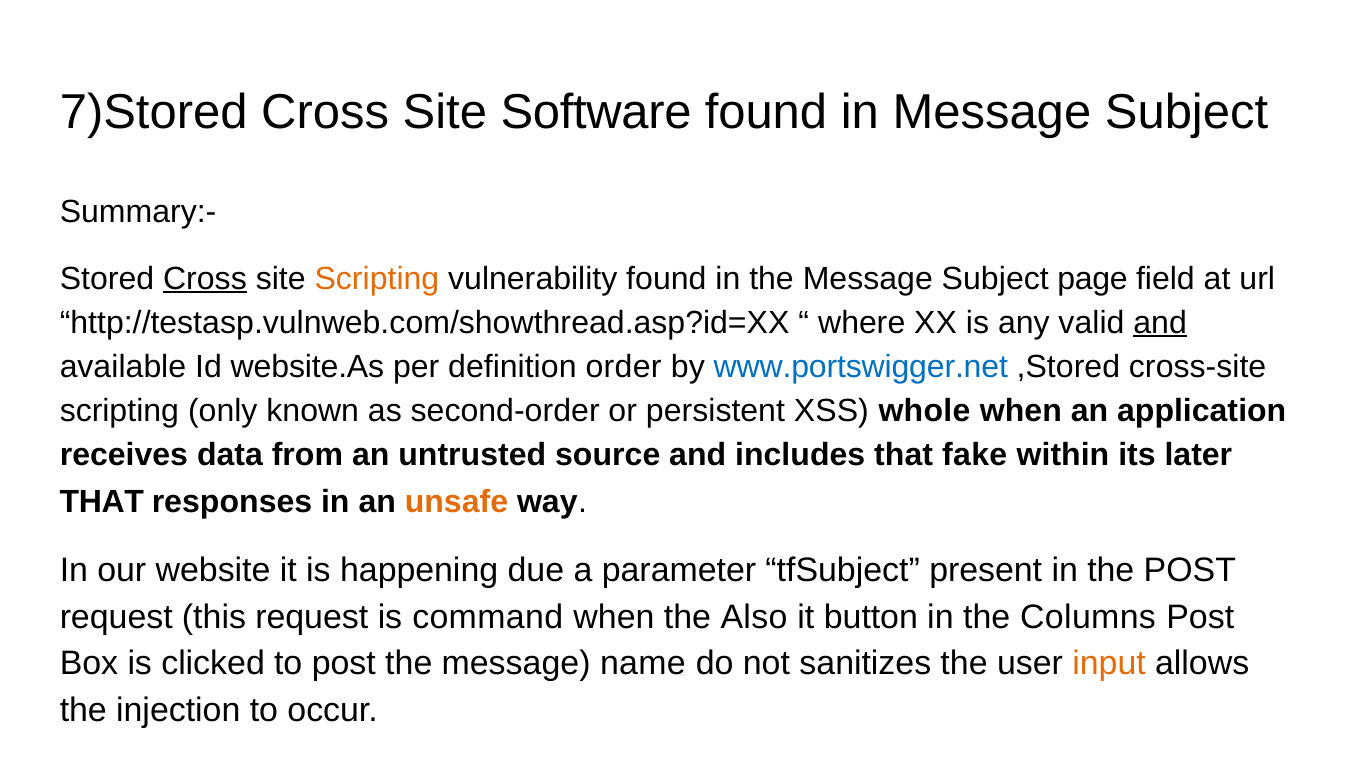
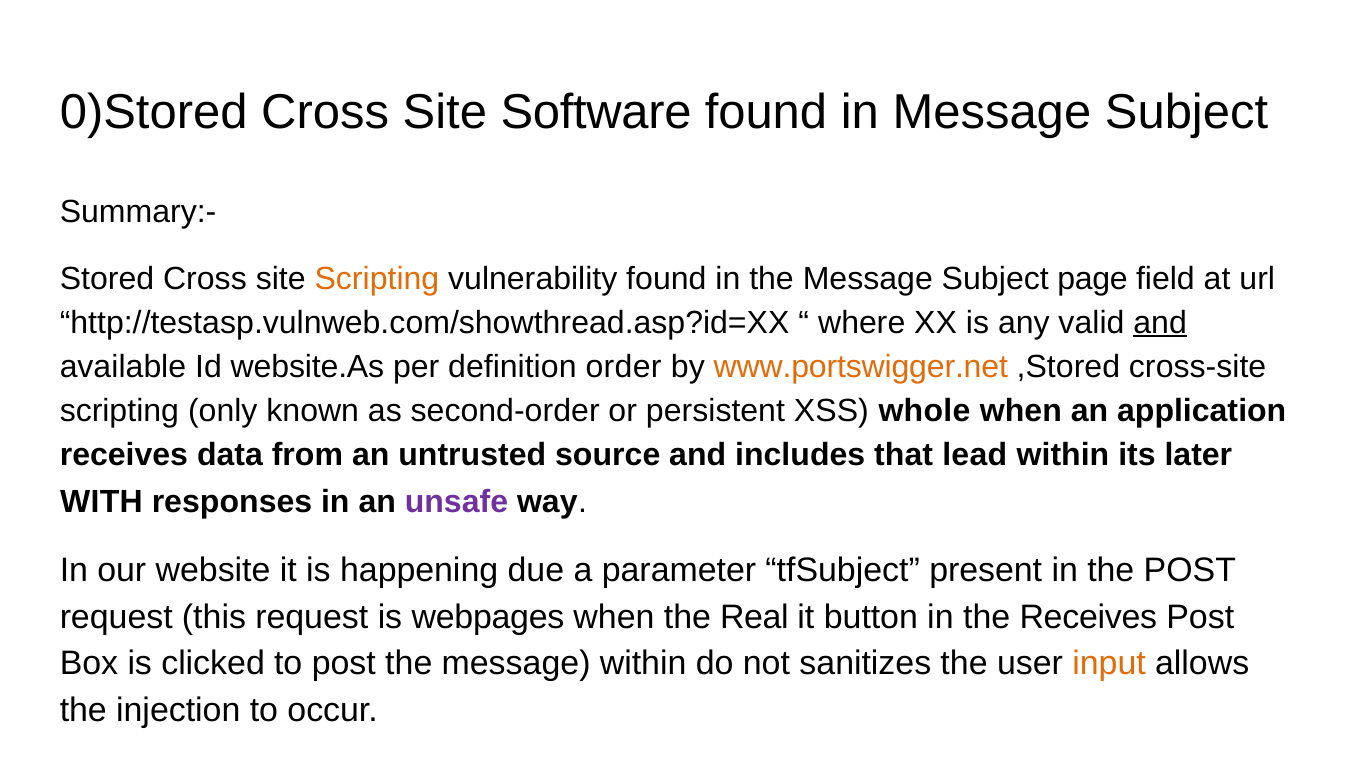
7)Stored: 7)Stored -> 0)Stored
Cross at (205, 278) underline: present -> none
www.portswigger.net colour: blue -> orange
fake: fake -> lead
THAT at (102, 501): THAT -> WITH
unsafe colour: orange -> purple
command: command -> webpages
Also: Also -> Real
the Columns: Columns -> Receives
message name: name -> within
